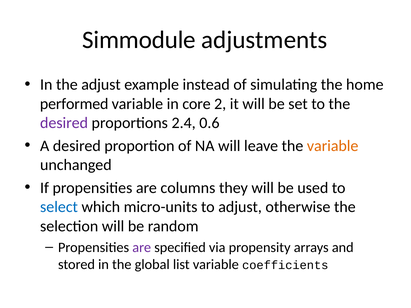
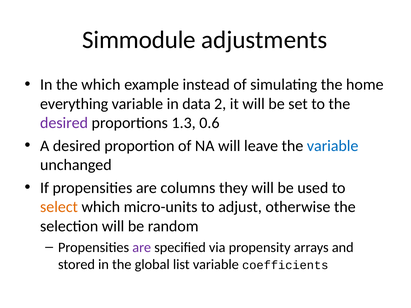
the adjust: adjust -> which
performed: performed -> everything
core: core -> data
2.4: 2.4 -> 1.3
variable at (333, 146) colour: orange -> blue
select colour: blue -> orange
